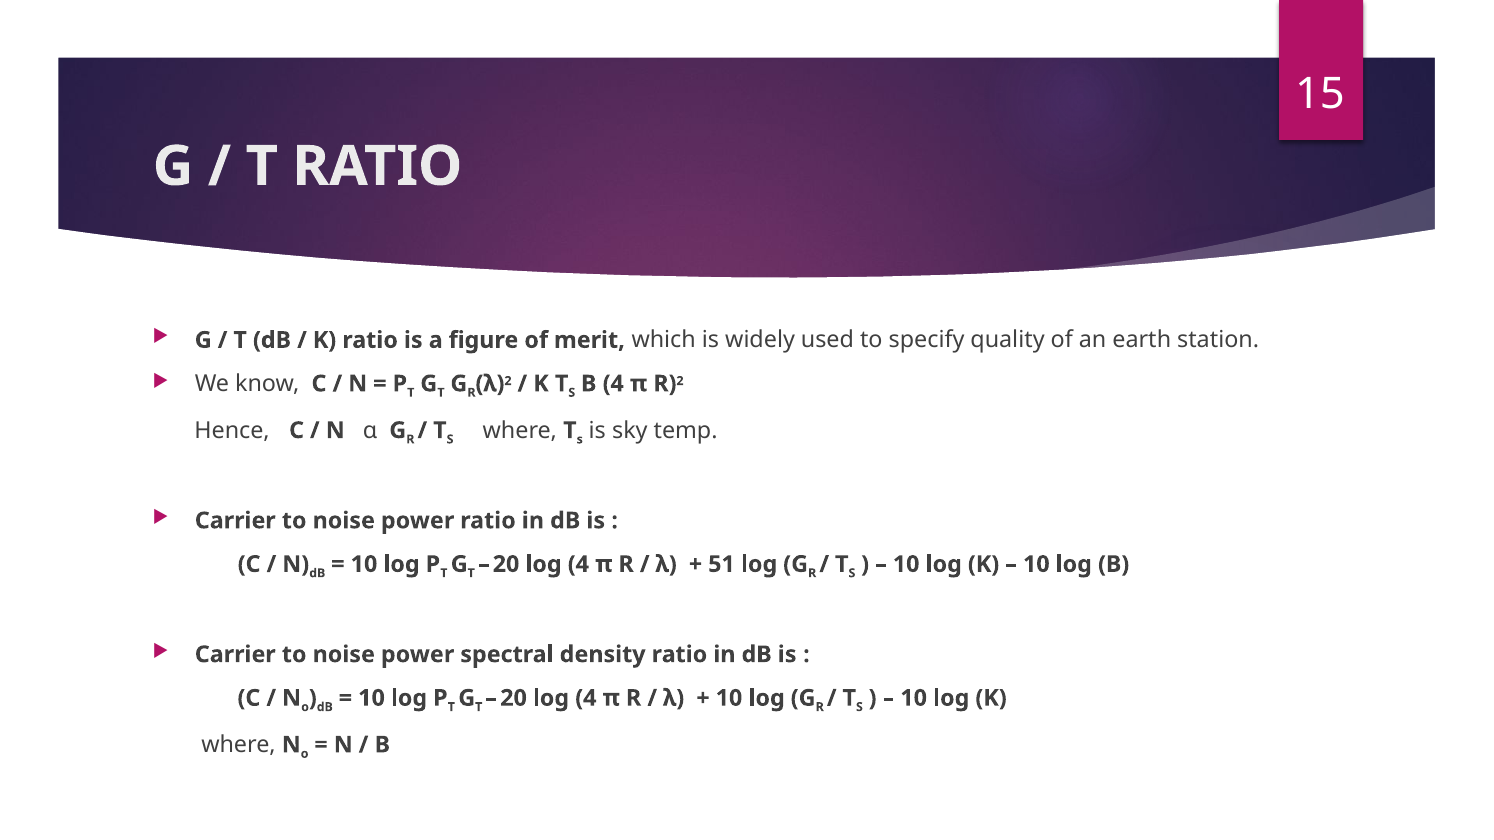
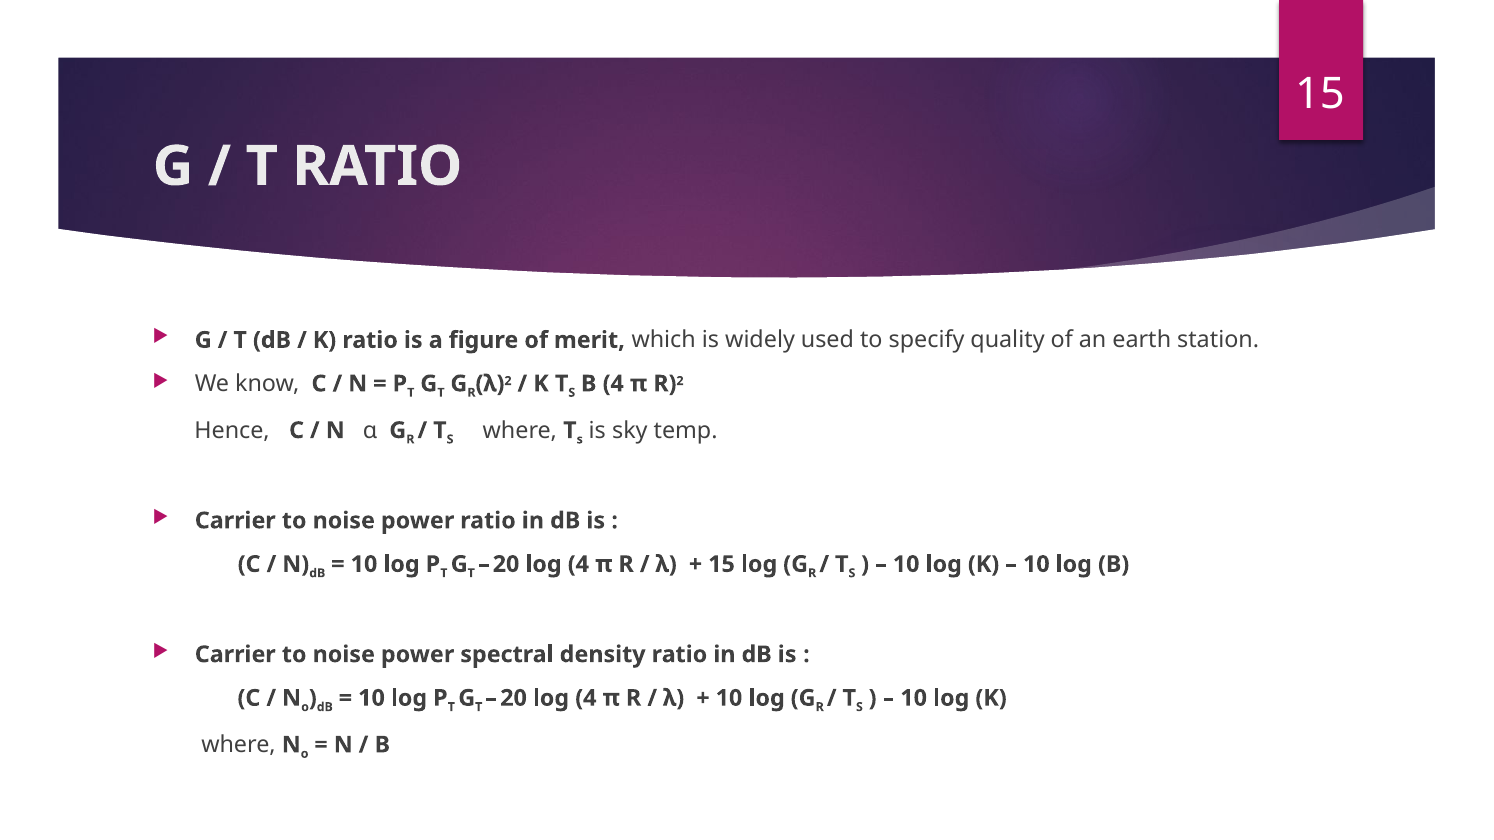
51 at (722, 564): 51 -> 15
